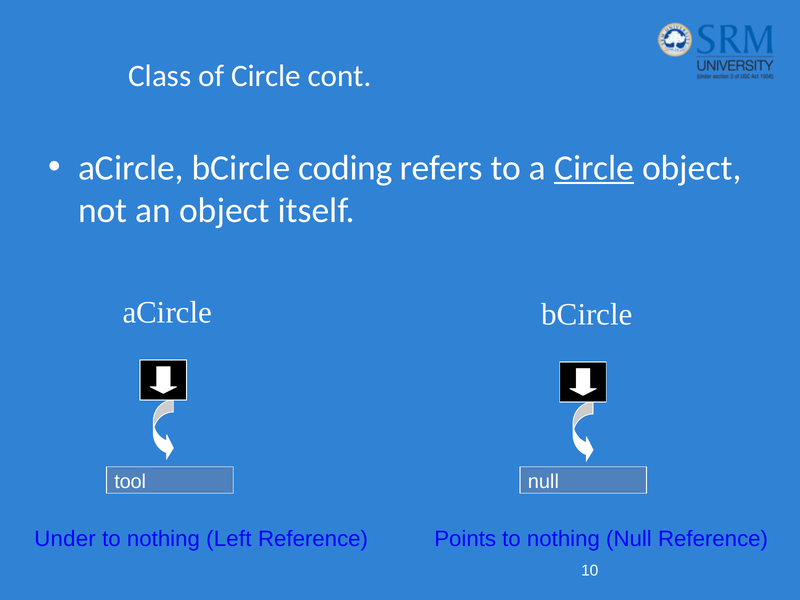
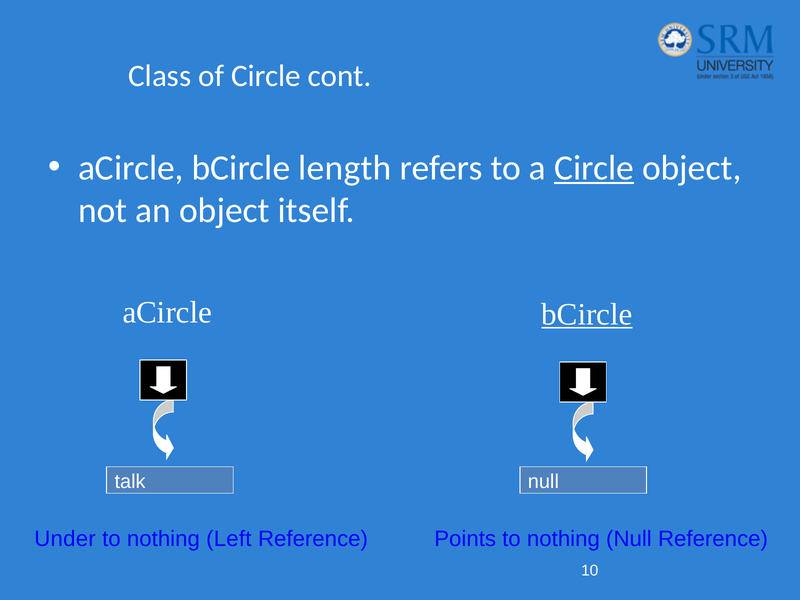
coding: coding -> length
bCircle at (587, 314) underline: none -> present
tool: tool -> talk
